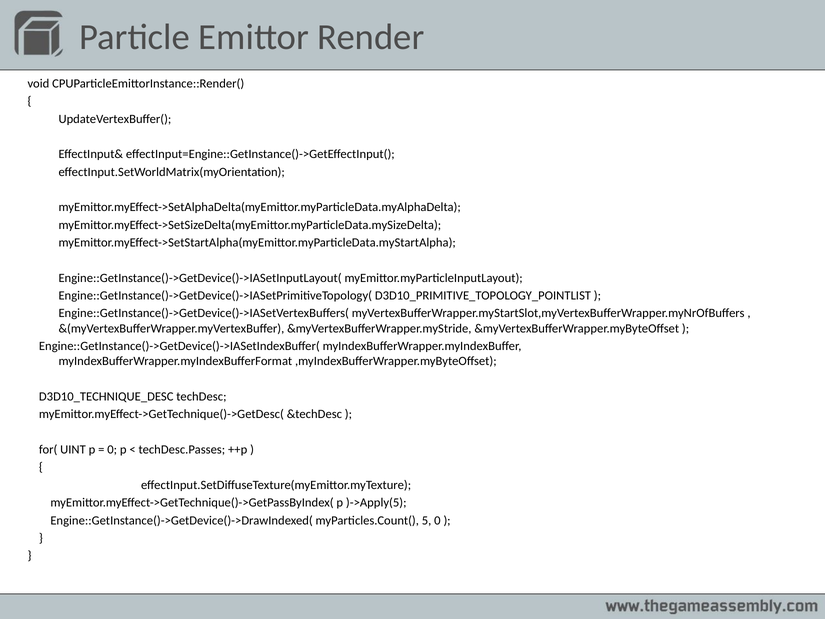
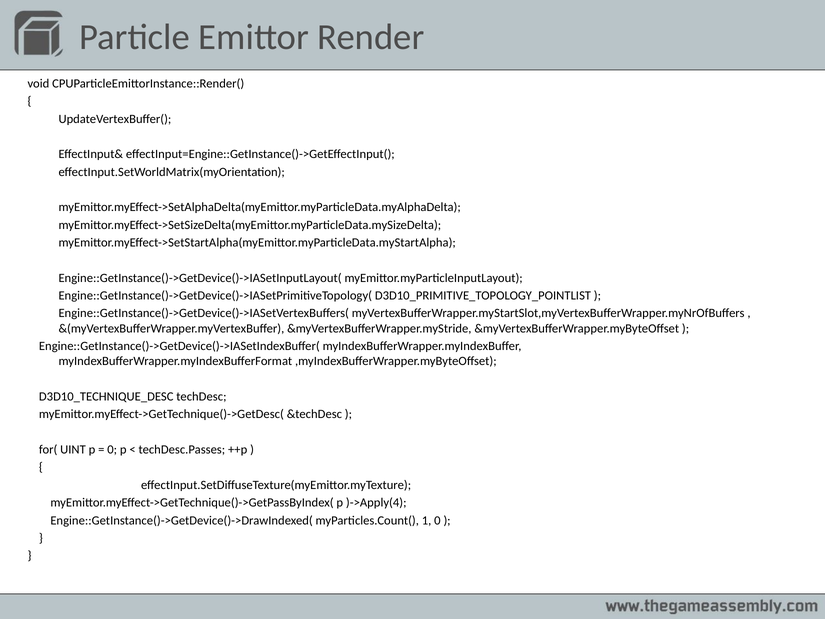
)->Apply(5: )->Apply(5 -> )->Apply(4
5: 5 -> 1
